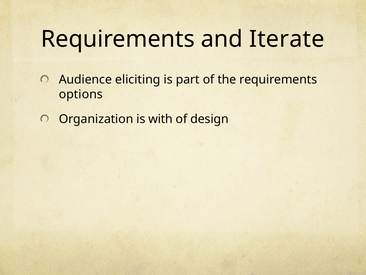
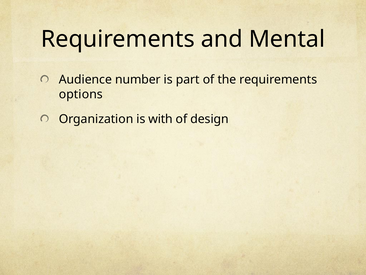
Iterate: Iterate -> Mental
eliciting: eliciting -> number
